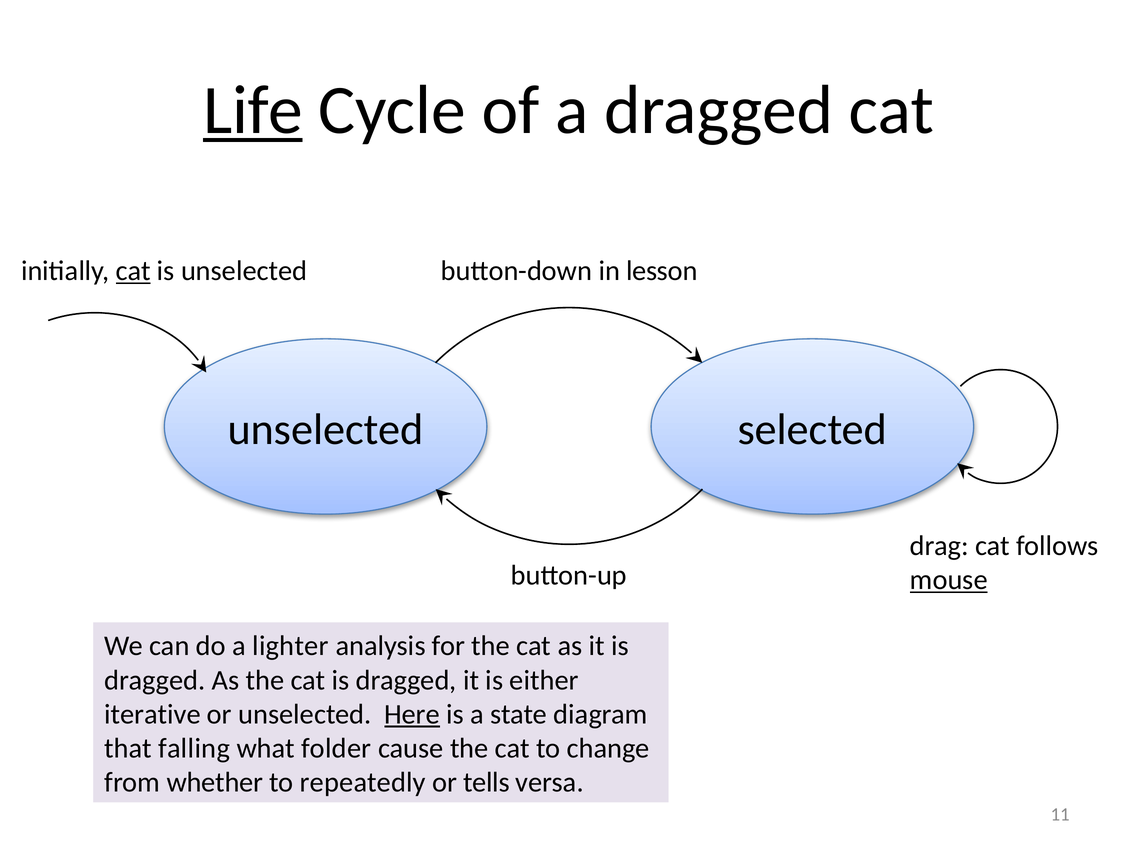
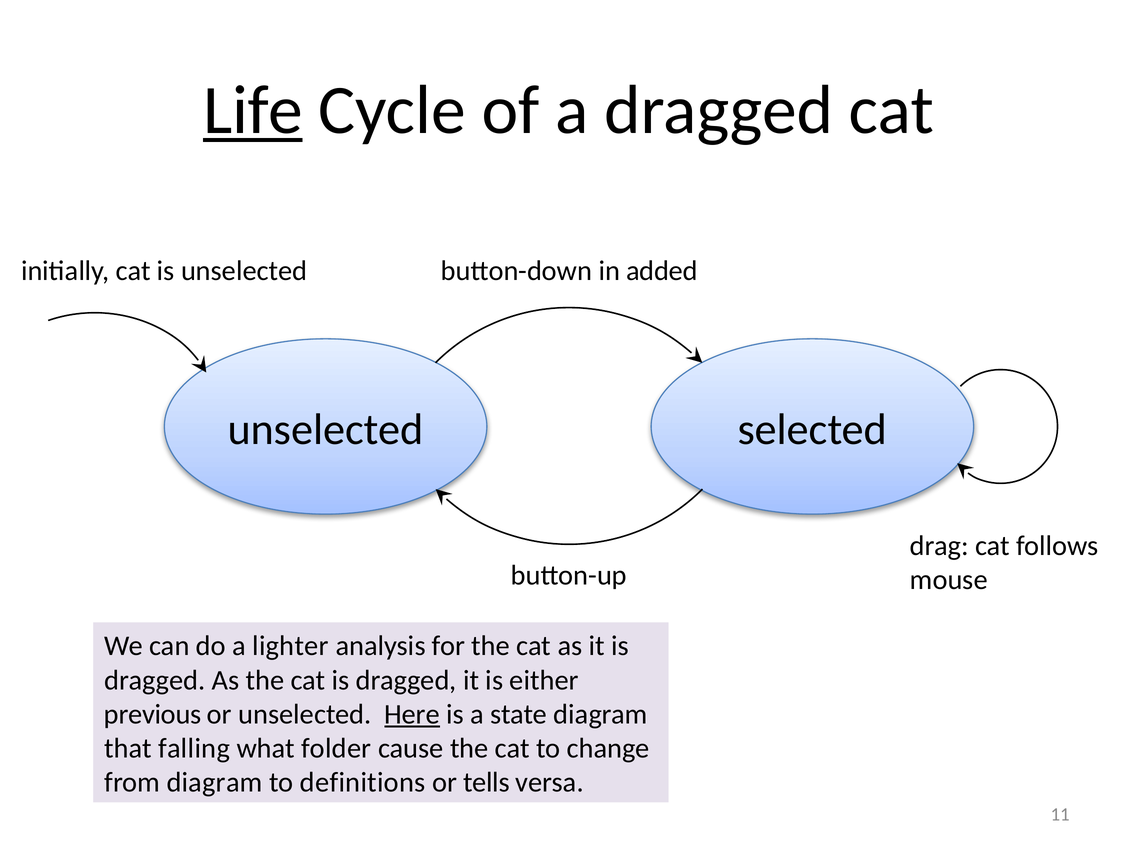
cat at (133, 271) underline: present -> none
lesson: lesson -> added
mouse underline: present -> none
iterative: iterative -> previous
from whether: whether -> diagram
repeatedly: repeatedly -> definitions
